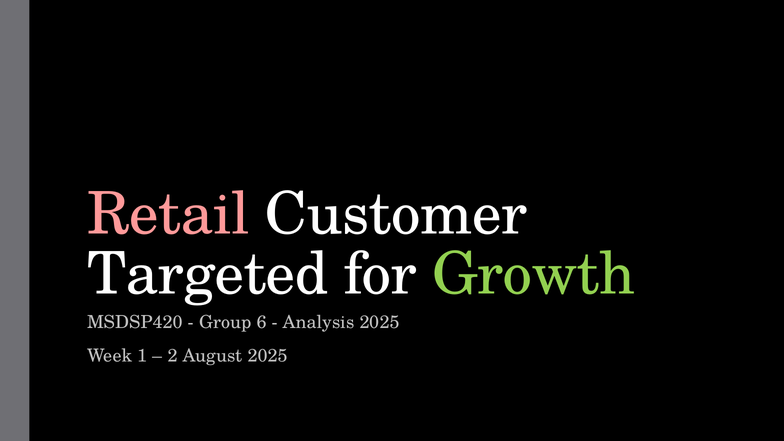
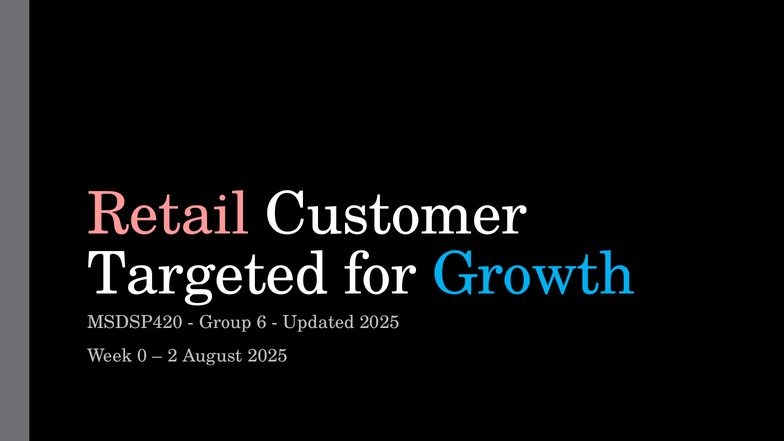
Growth colour: light green -> light blue
Analysis: Analysis -> Updated
1: 1 -> 0
